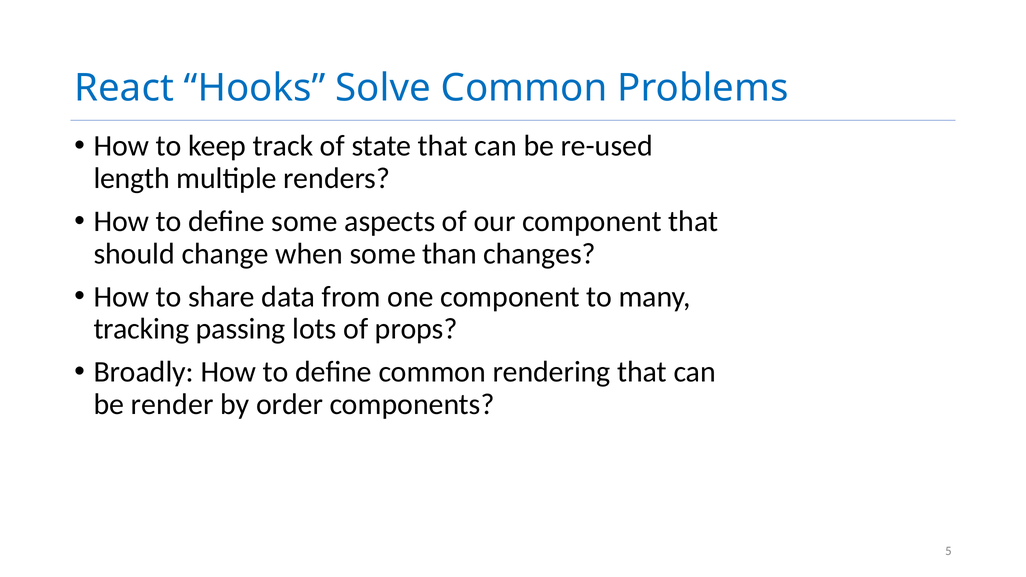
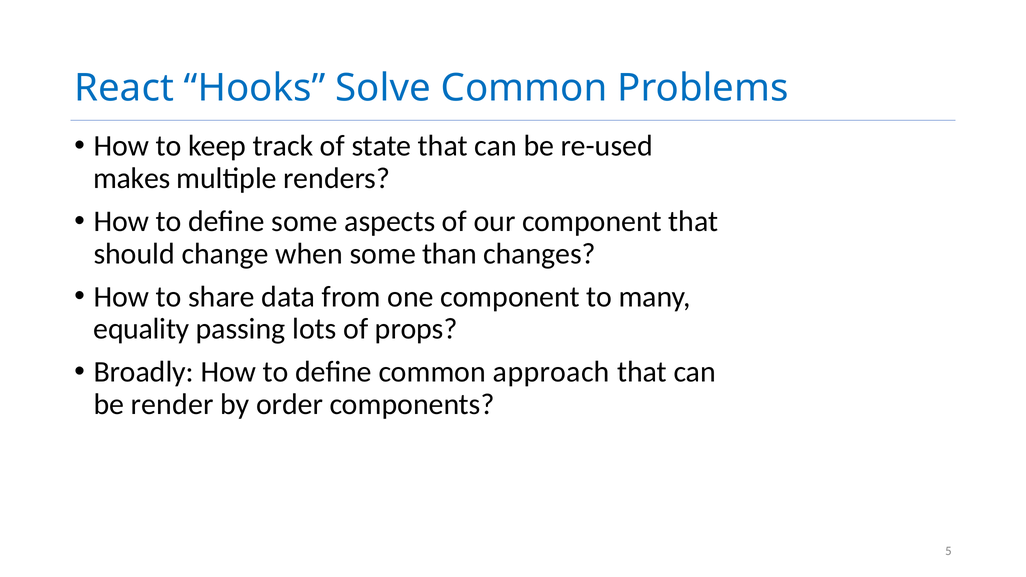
length: length -> makes
tracking: tracking -> equality
rendering: rendering -> approach
